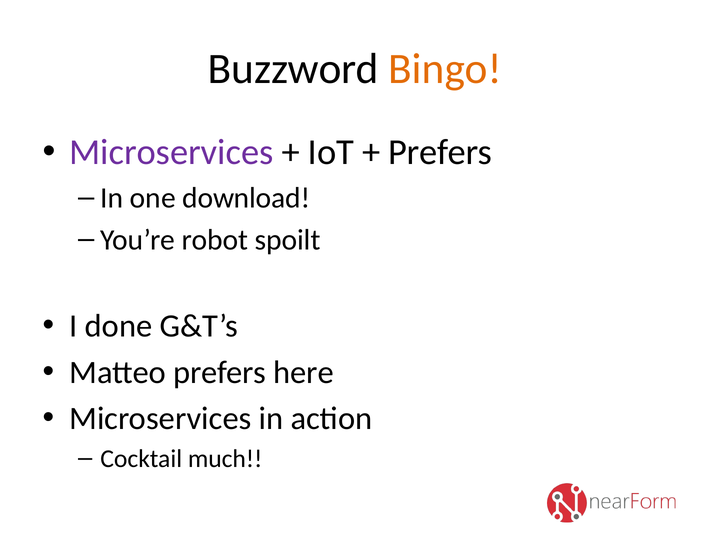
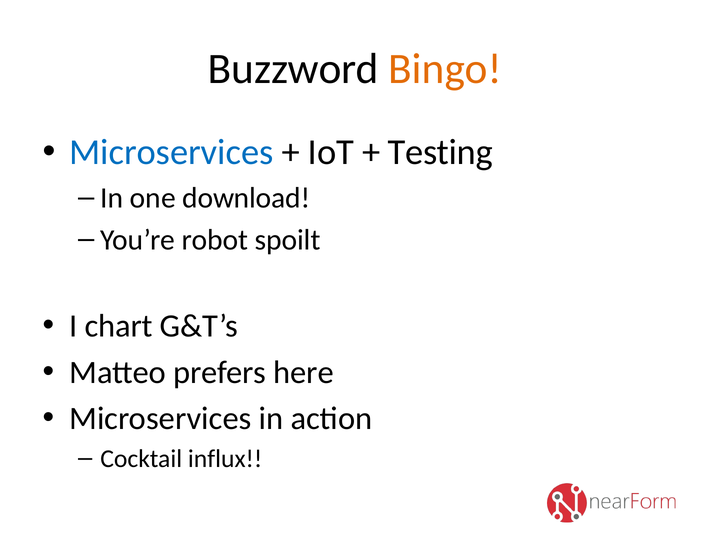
Microservices at (171, 152) colour: purple -> blue
Prefers at (440, 152): Prefers -> Testing
done: done -> chart
much: much -> influx
